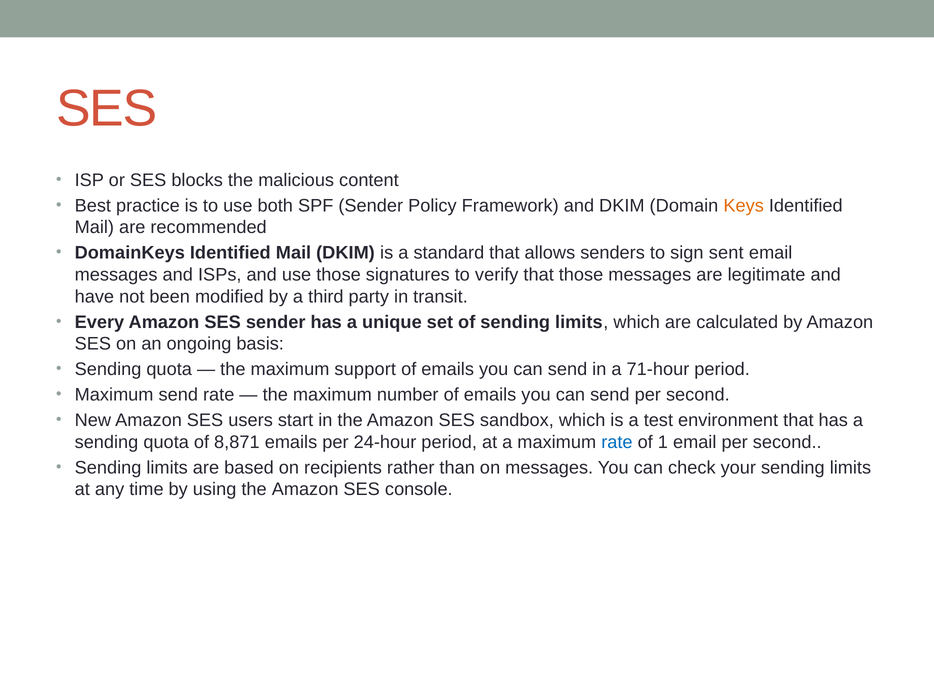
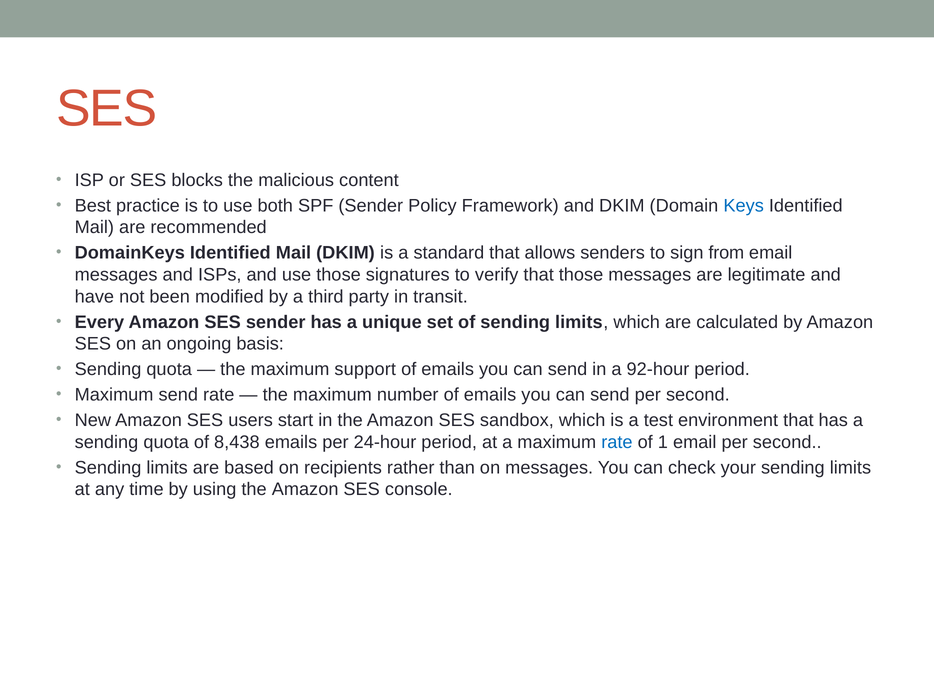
Keys colour: orange -> blue
sent: sent -> from
71-hour: 71-hour -> 92-hour
8,871: 8,871 -> 8,438
